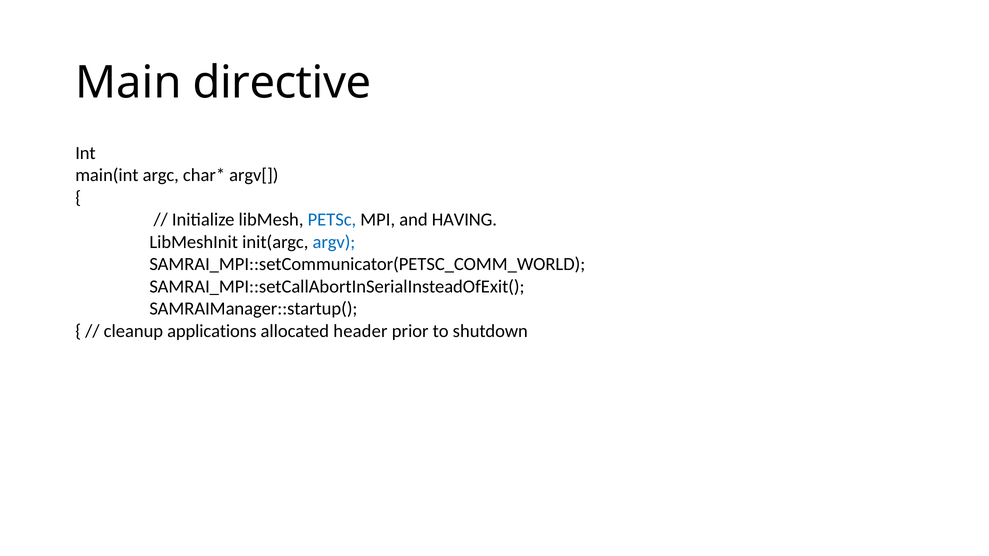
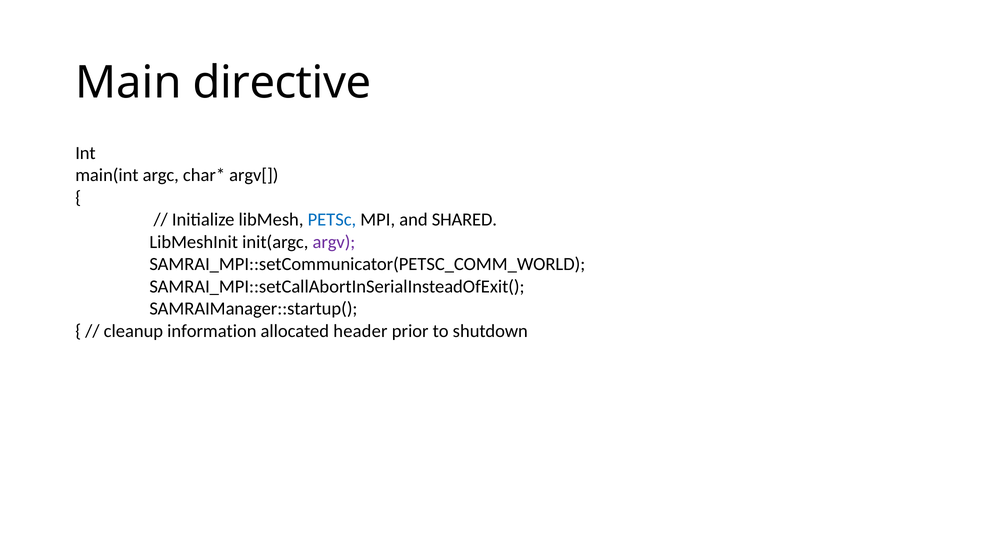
HAVING: HAVING -> SHARED
argv colour: blue -> purple
applications: applications -> information
